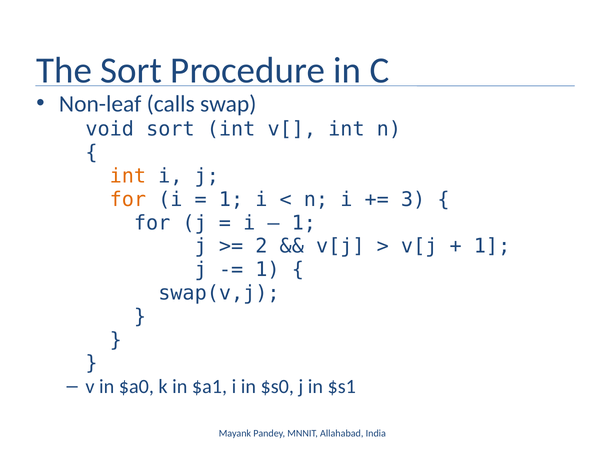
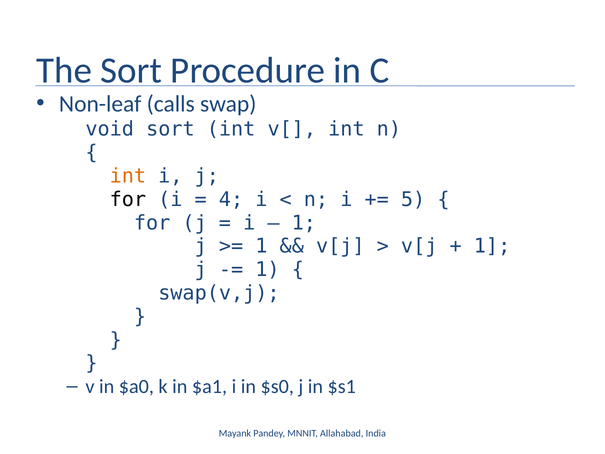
for at (128, 199) colour: orange -> black
1 at (231, 199): 1 -> 4
3: 3 -> 5
2 at (261, 246): 2 -> 1
